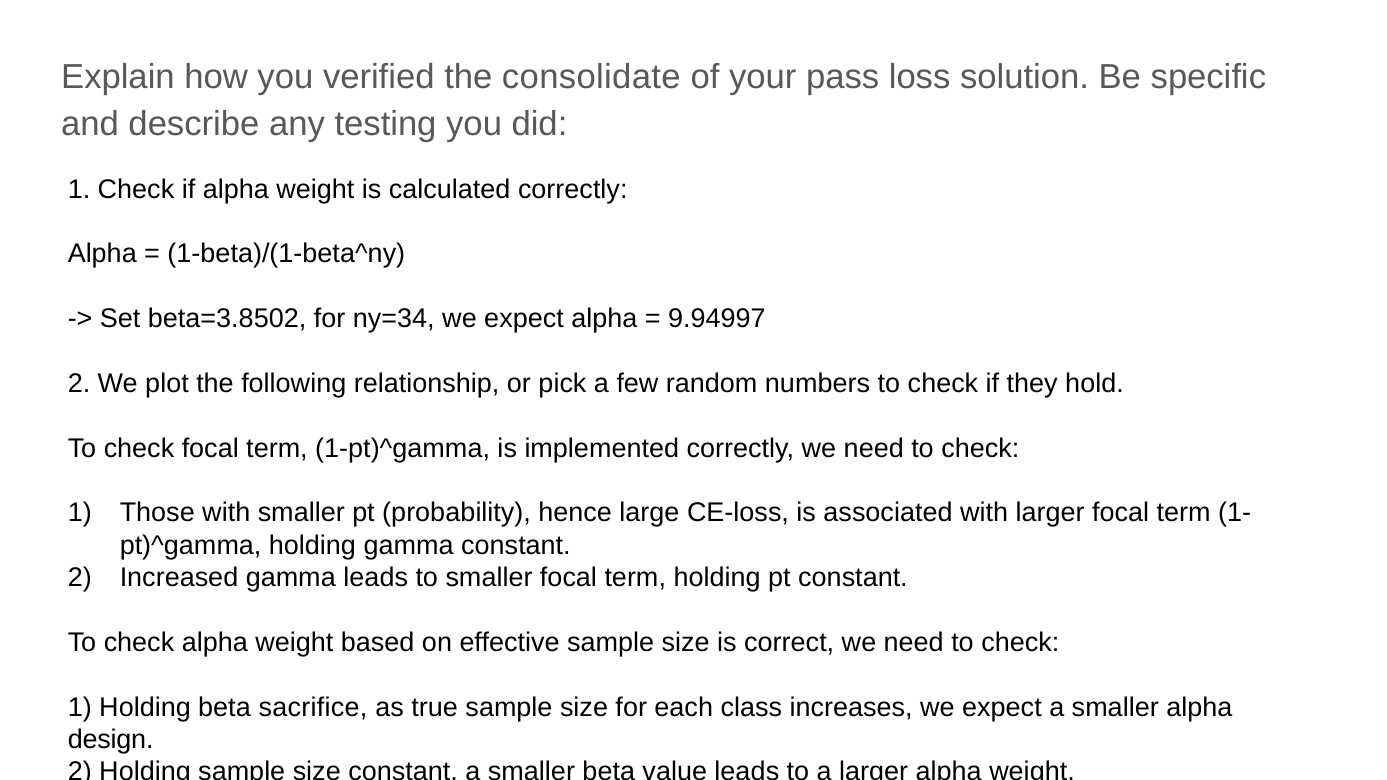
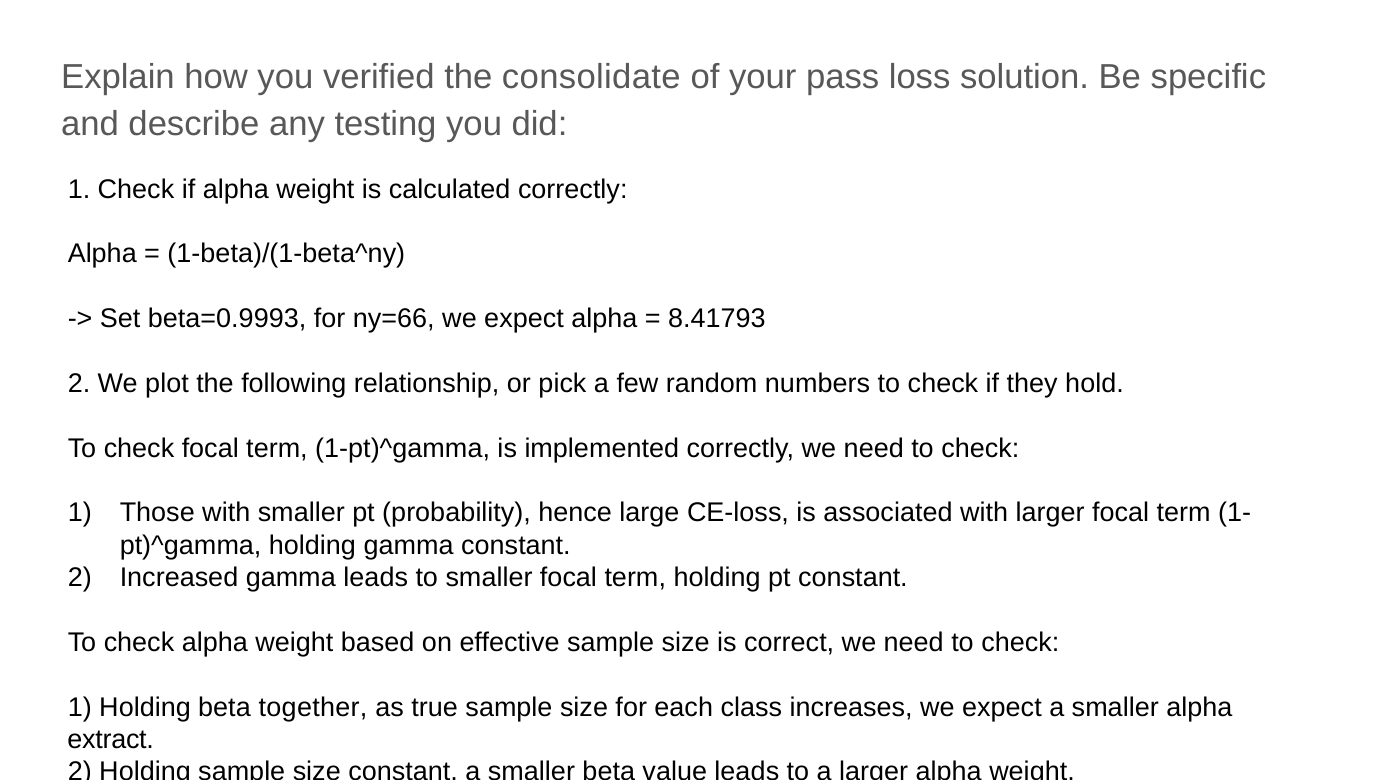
beta=3.8502: beta=3.8502 -> beta=0.9993
ny=34: ny=34 -> ny=66
9.94997: 9.94997 -> 8.41793
sacrifice: sacrifice -> together
design: design -> extract
